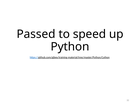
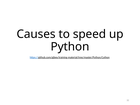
Passed: Passed -> Causes
